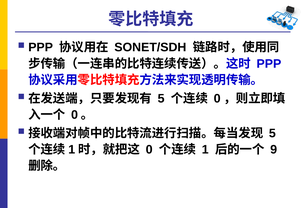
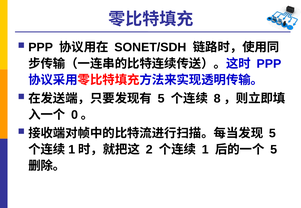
0 at (217, 99): 0 -> 8
0 at (149, 150): 0 -> 2
9 at (274, 150): 9 -> 5
